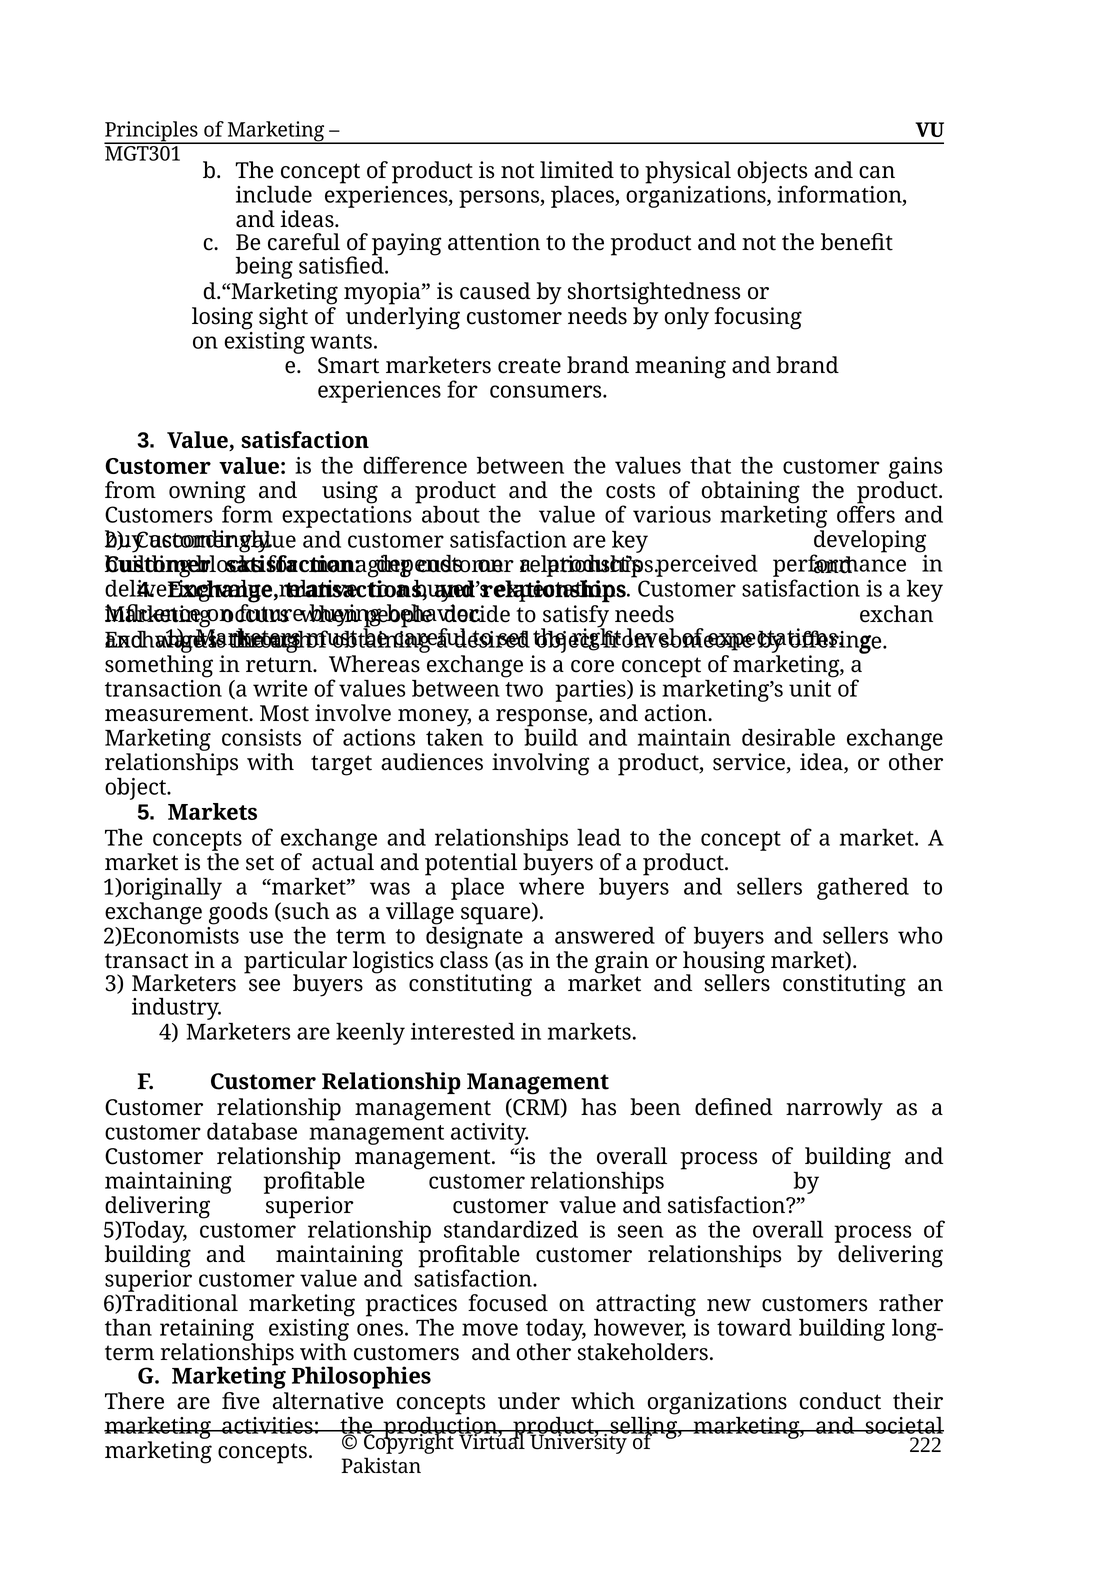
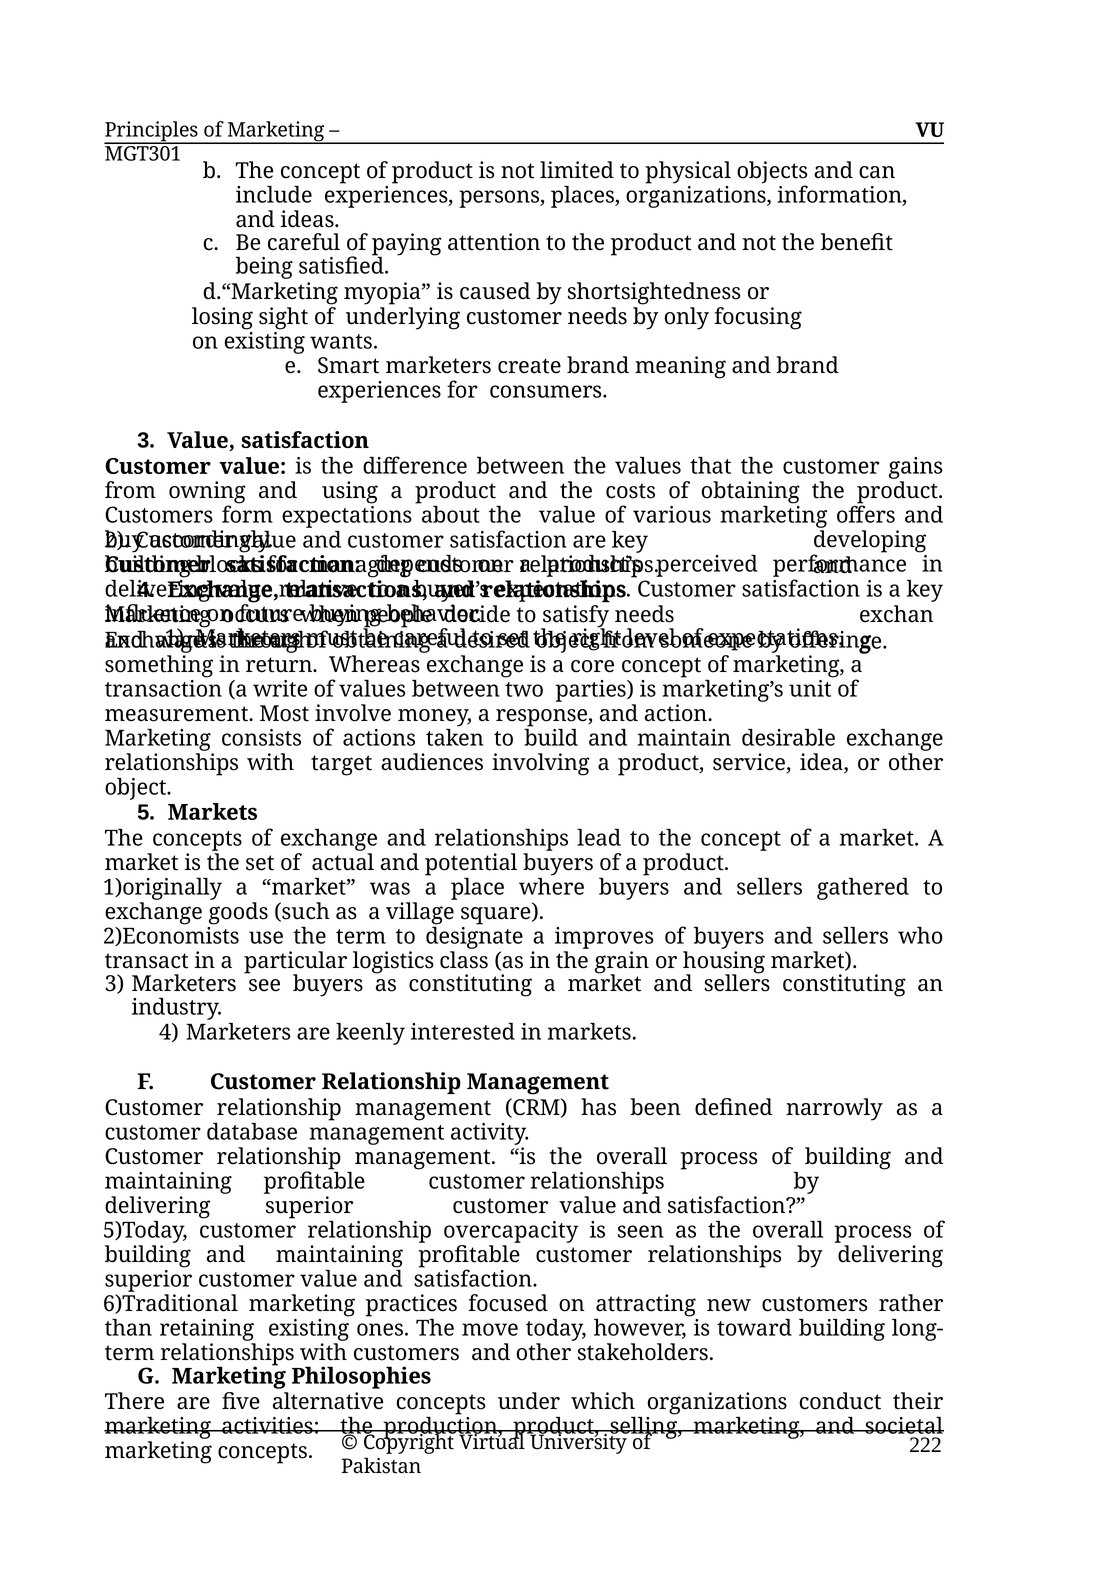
answered: answered -> improves
standardized: standardized -> overcapacity
